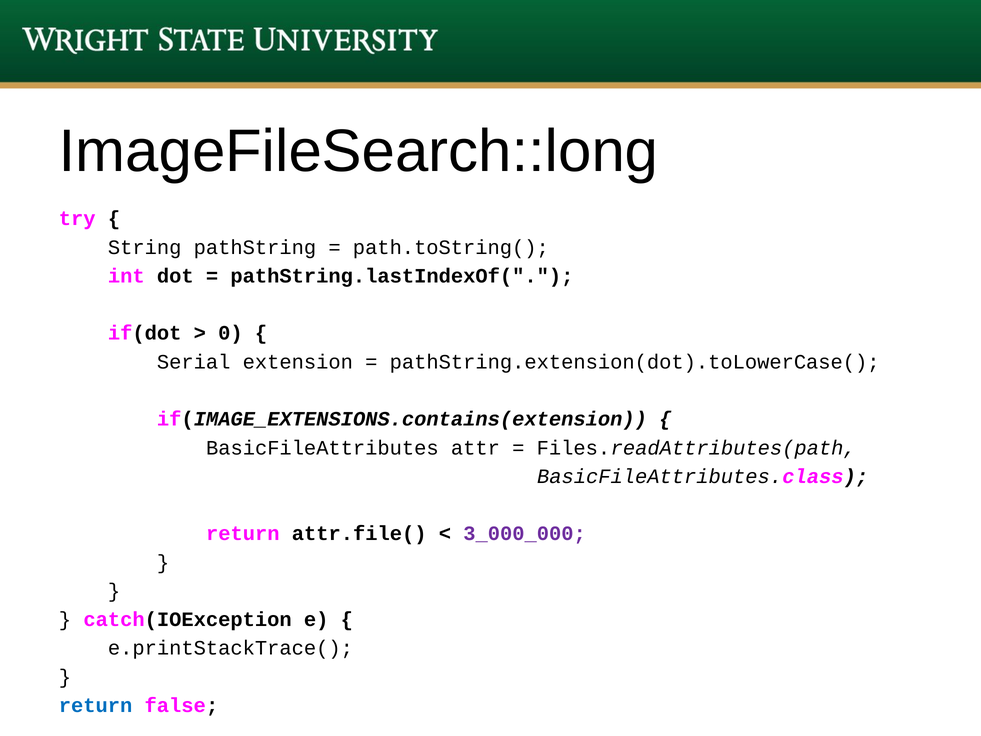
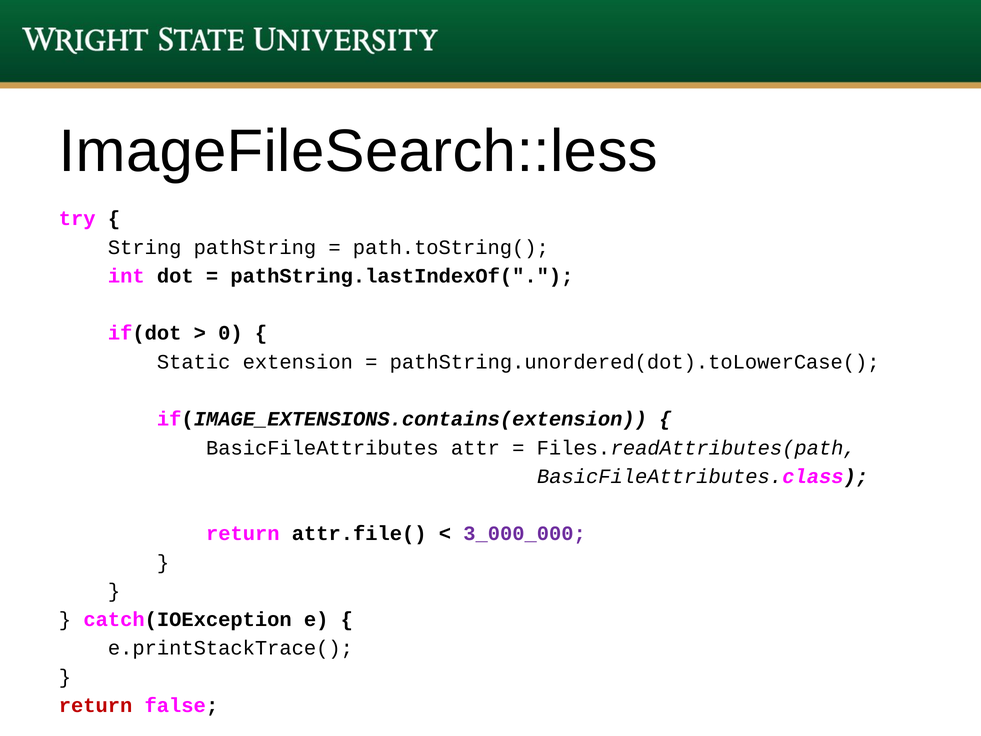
ImageFileSearch::long: ImageFileSearch::long -> ImageFileSearch::less
Serial: Serial -> Static
pathString.extension(dot).toLowerCase(: pathString.extension(dot).toLowerCase( -> pathString.unordered(dot).toLowerCase(
return at (96, 705) colour: blue -> red
